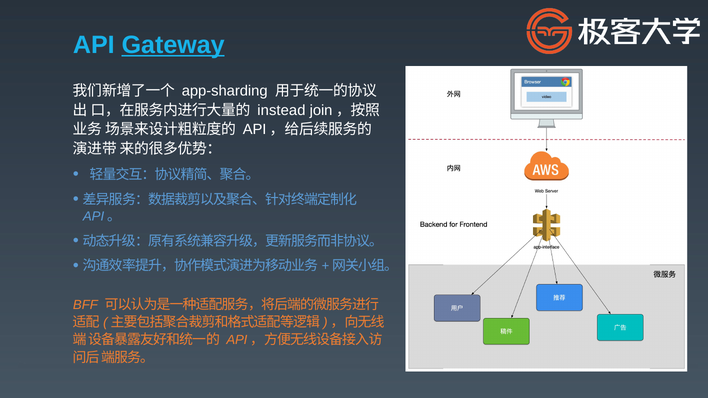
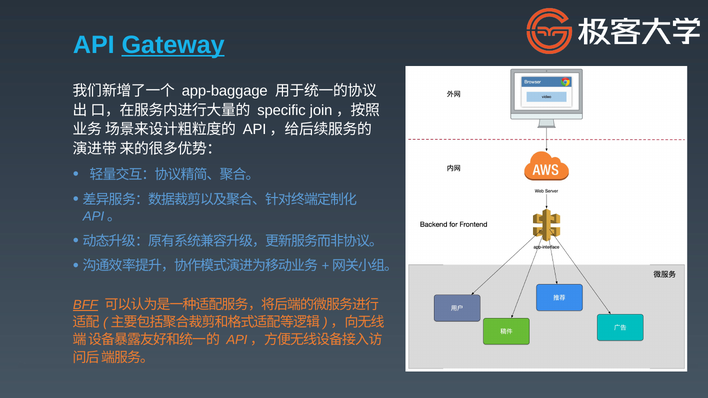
app-sharding: app-sharding -> app-baggage
instead: instead -> specific
BFF underline: none -> present
